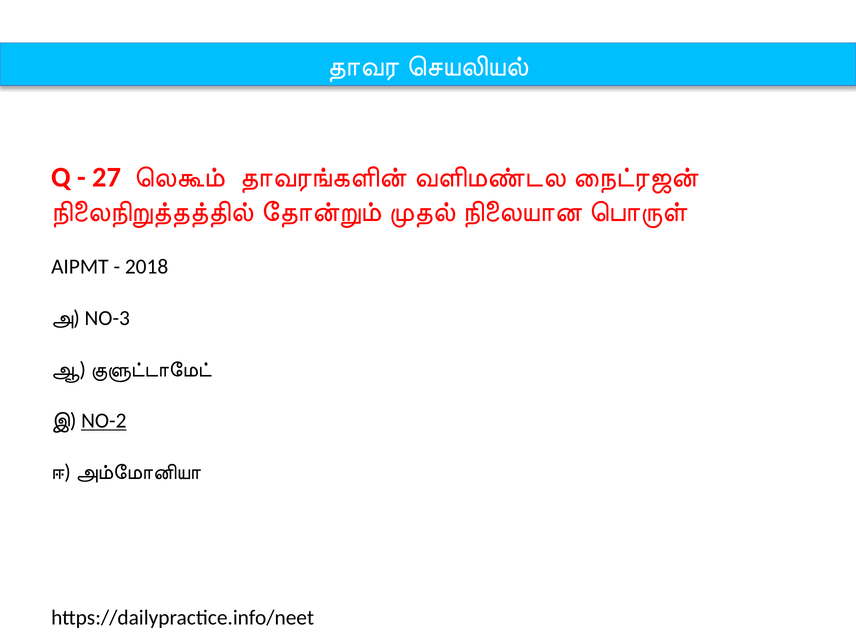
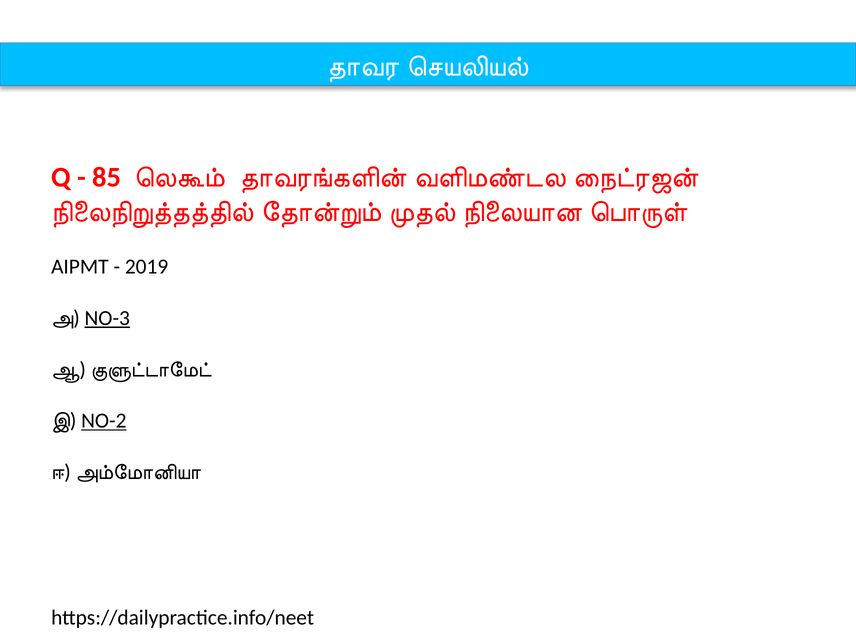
27: 27 -> 85
2018: 2018 -> 2019
NO-3 underline: none -> present
